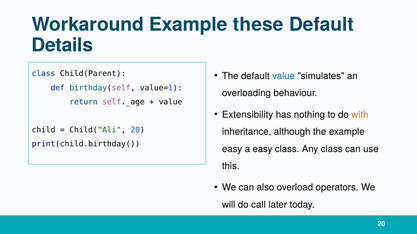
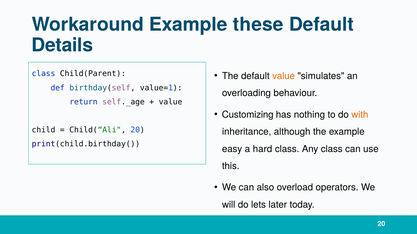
value at (284, 76) colour: blue -> orange
Extensibility: Extensibility -> Customizing
a easy: easy -> hard
call: call -> lets
